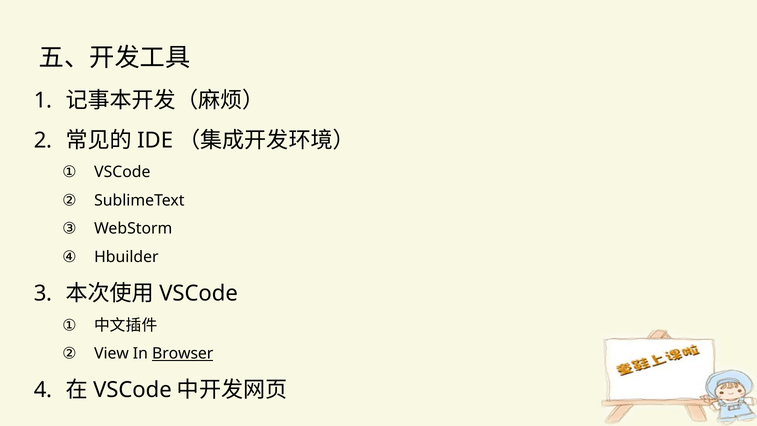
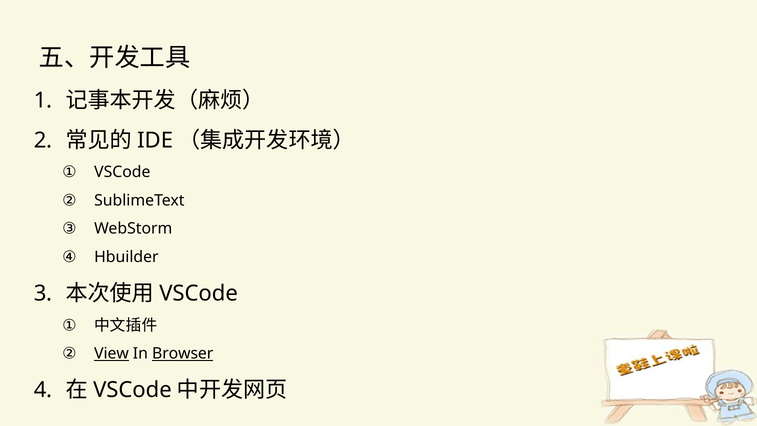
View underline: none -> present
